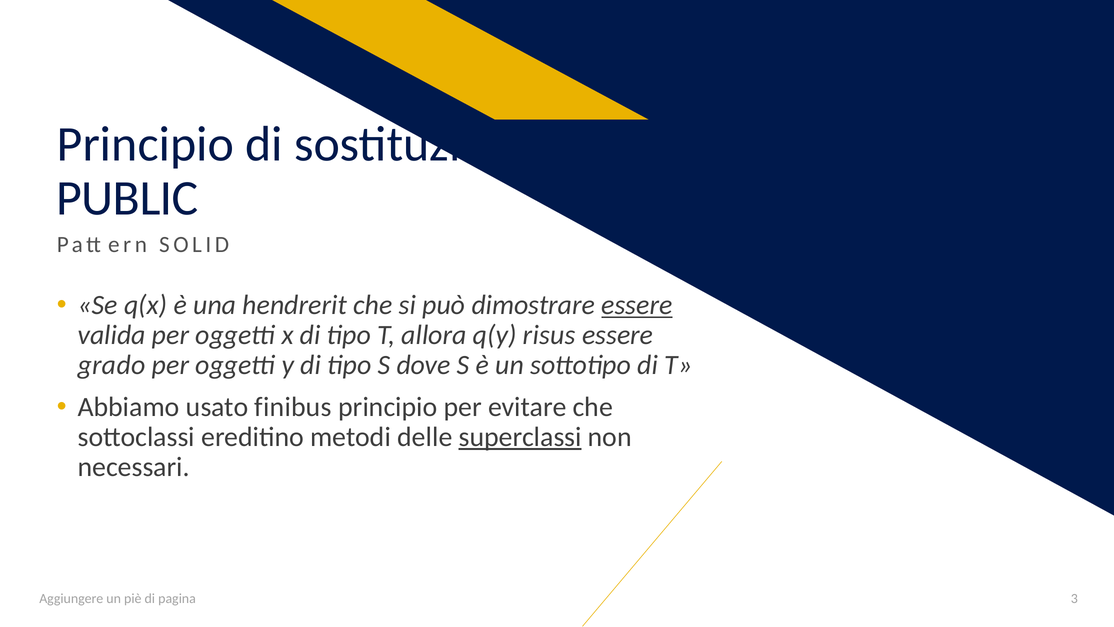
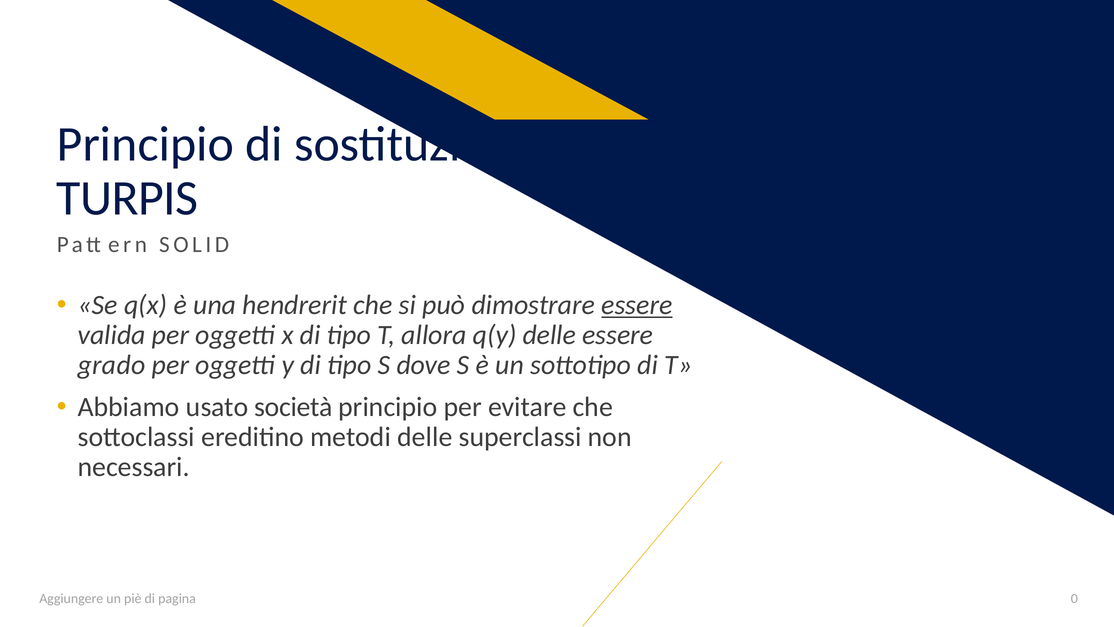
PUBLIC: PUBLIC -> TURPIS
q(y risus: risus -> delle
finibus: finibus -> società
superclassi underline: present -> none
3: 3 -> 0
